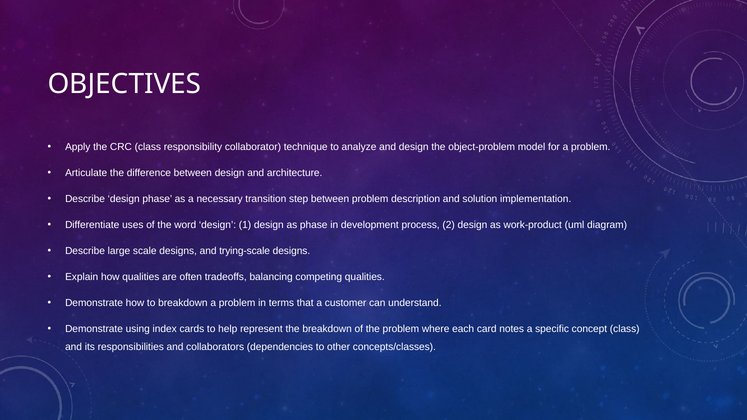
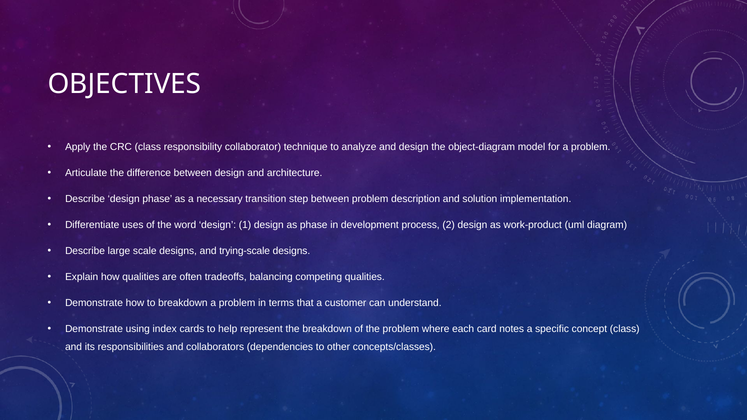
object-problem: object-problem -> object-diagram
